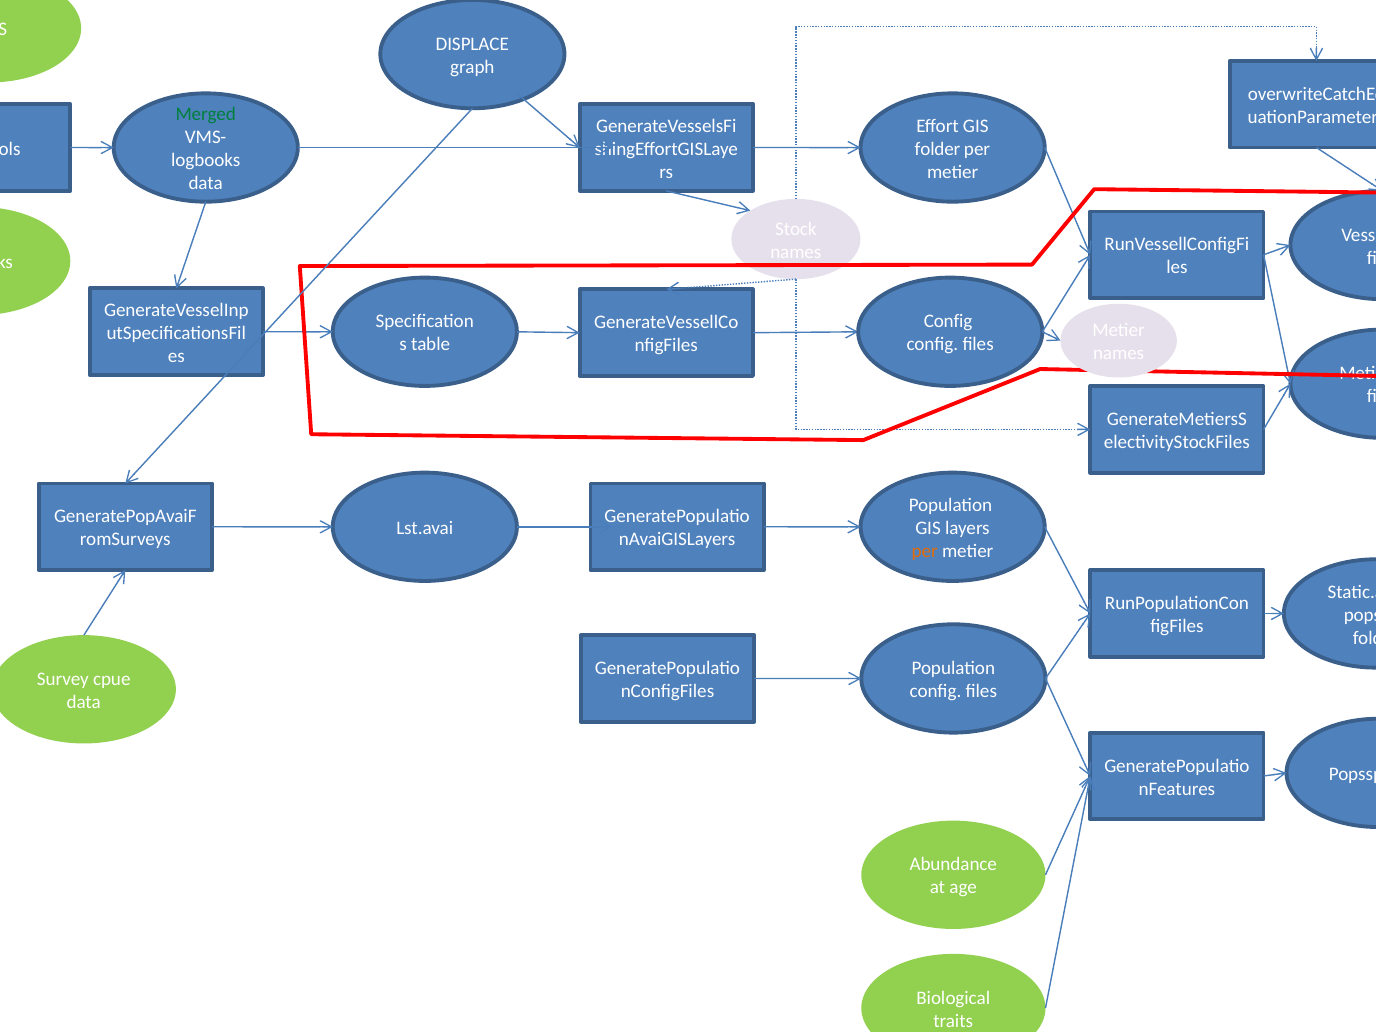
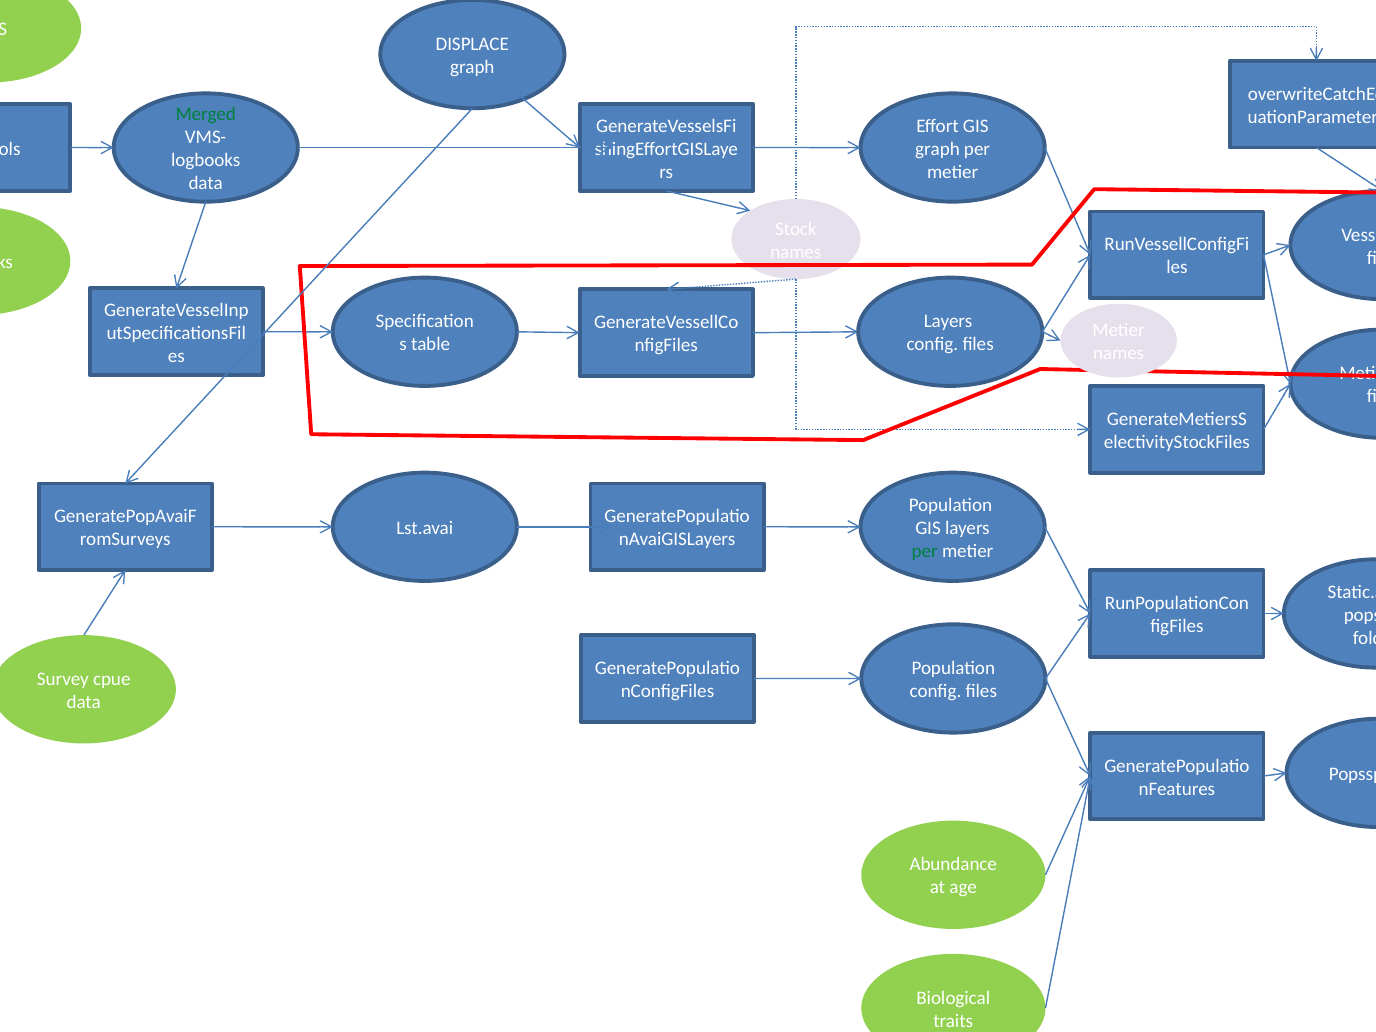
folder at (938, 149): folder -> graph
Config at (948, 322): Config -> Layers
per at (925, 551) colour: orange -> green
